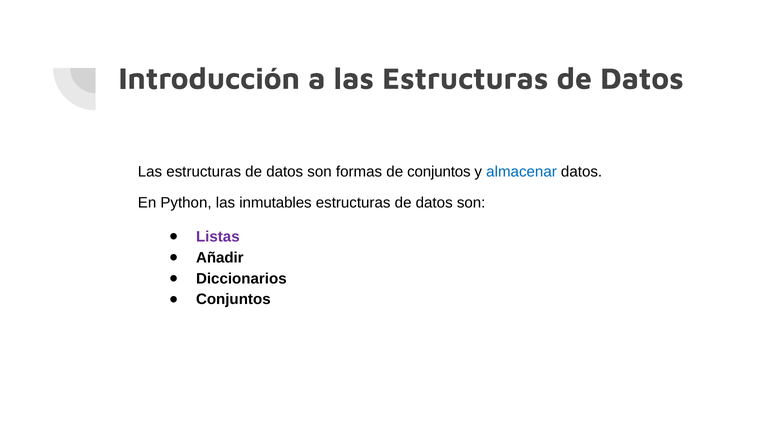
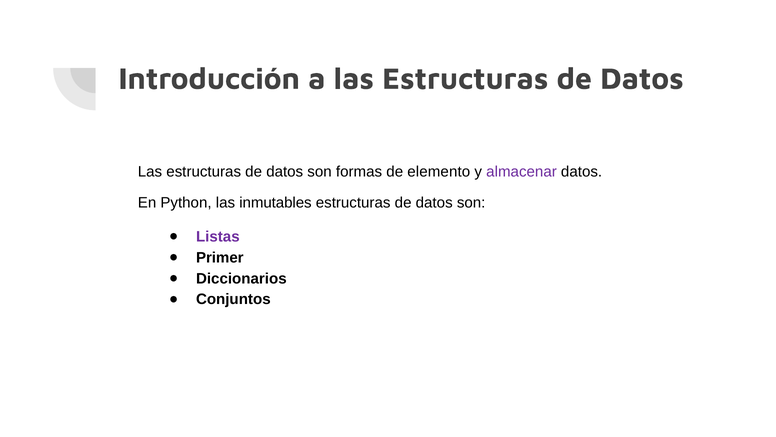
de conjuntos: conjuntos -> elemento
almacenar colour: blue -> purple
Añadir: Añadir -> Primer
